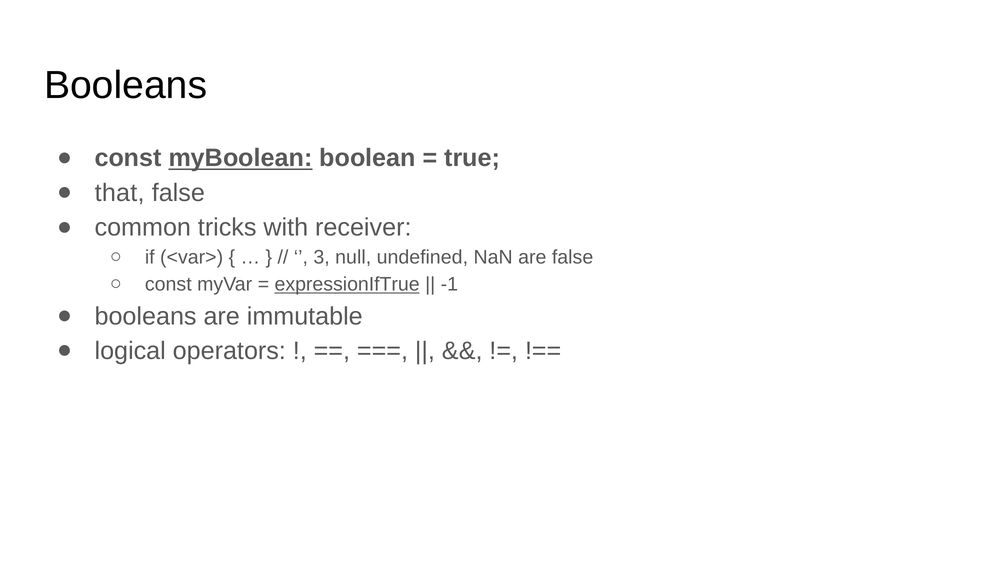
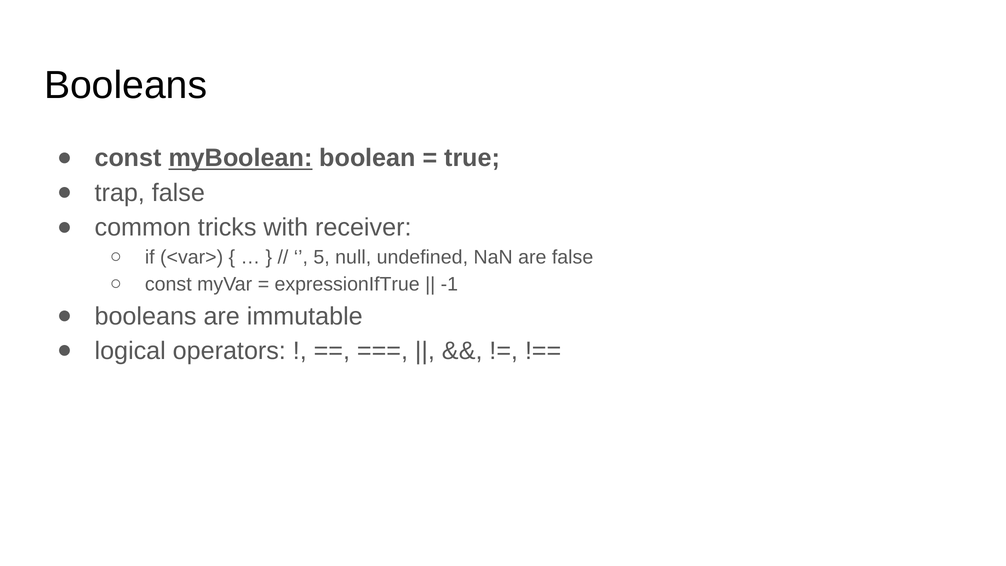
that: that -> trap
3: 3 -> 5
expressionIfTrue underline: present -> none
